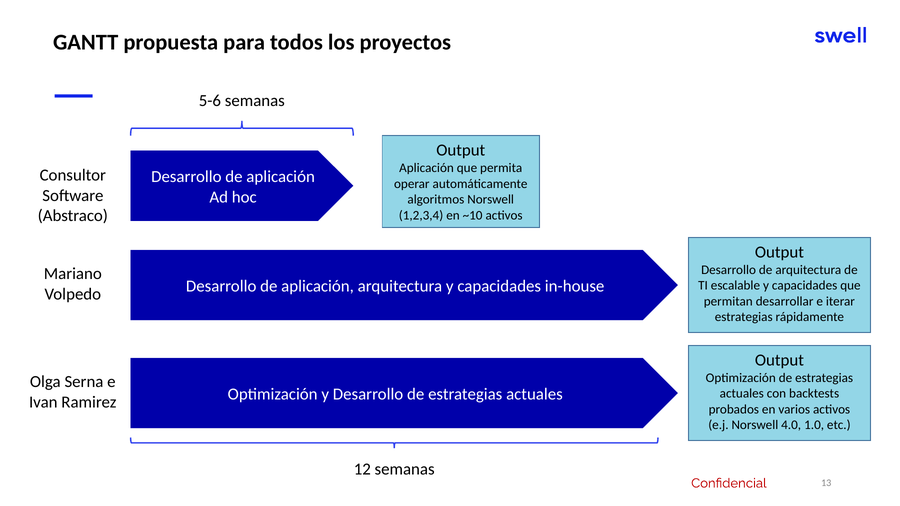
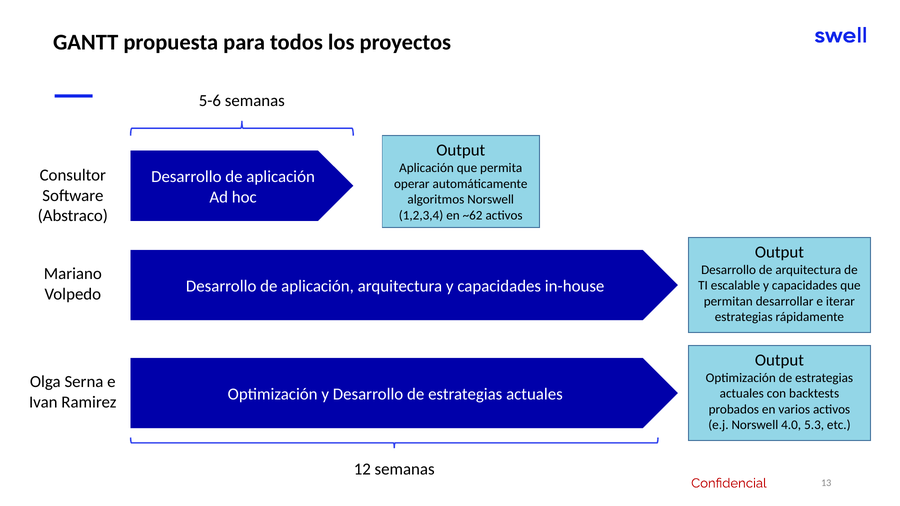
~10: ~10 -> ~62
1.0: 1.0 -> 5.3
